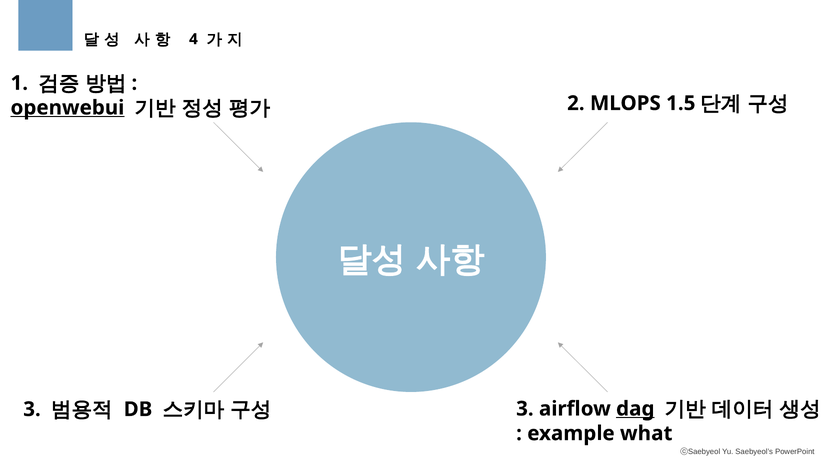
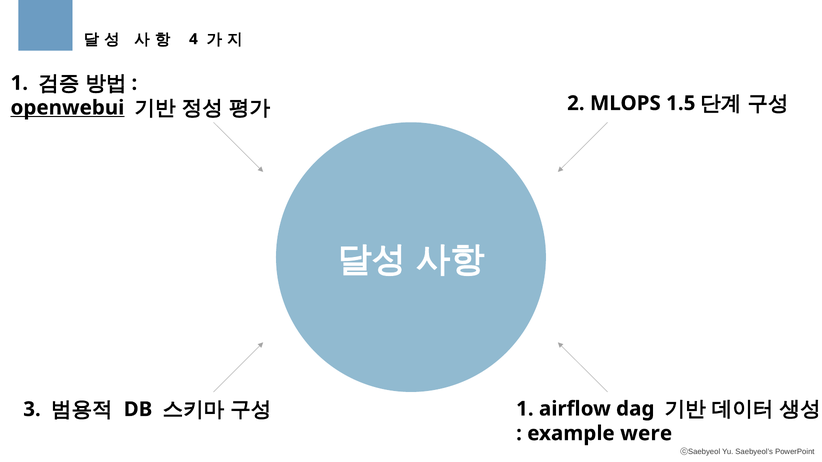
3 at (525, 409): 3 -> 1
dag underline: present -> none
what: what -> were
